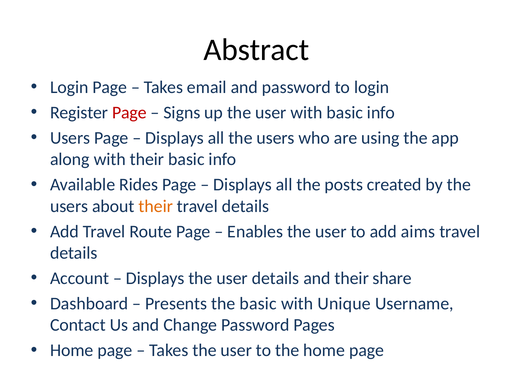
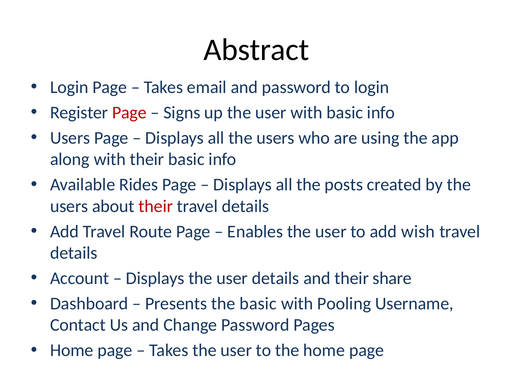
their at (156, 206) colour: orange -> red
aims: aims -> wish
Unique: Unique -> Pooling
